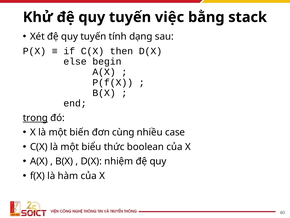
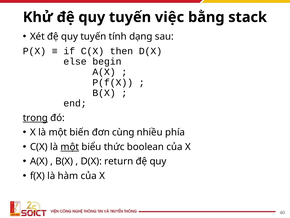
case: case -> phía
một at (70, 147) underline: none -> present
nhiệm: nhiệm -> return
